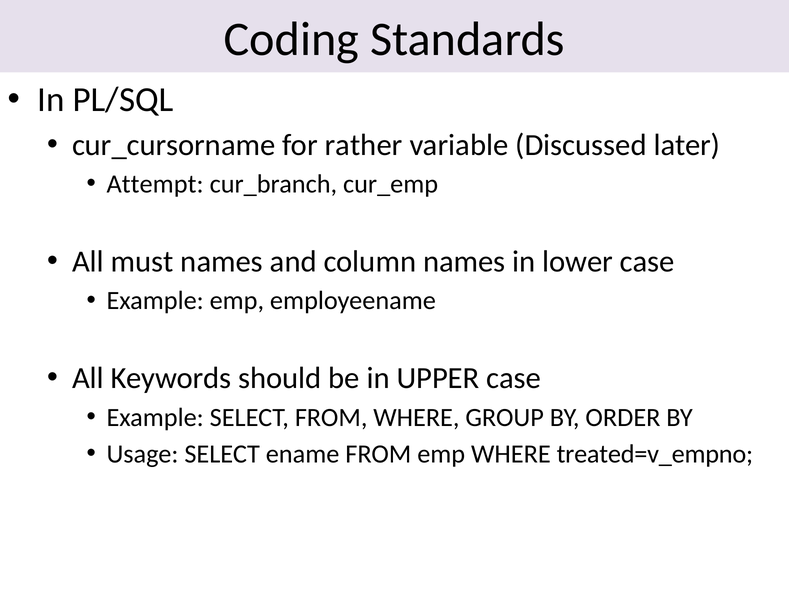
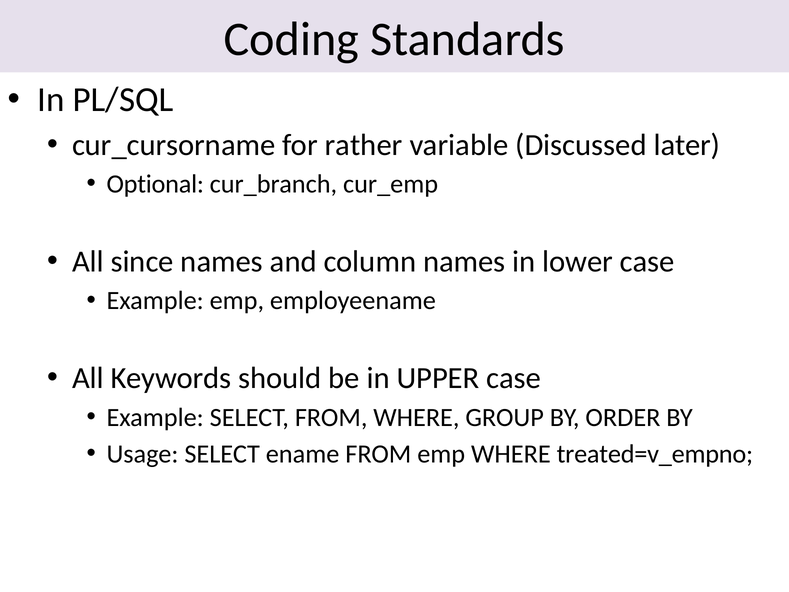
Attempt: Attempt -> Optional
must: must -> since
